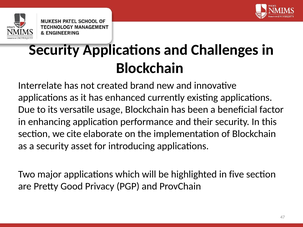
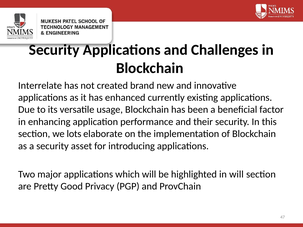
cite: cite -> lots
in five: five -> will
